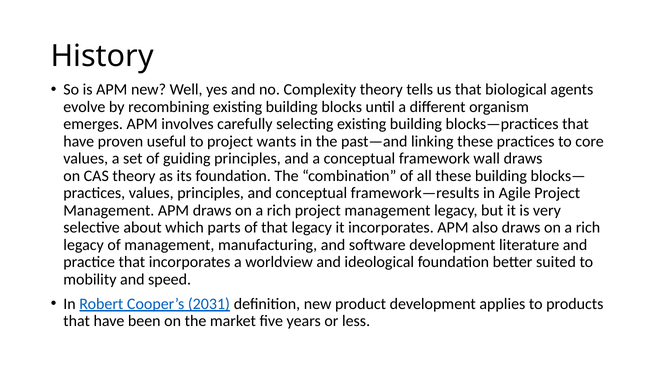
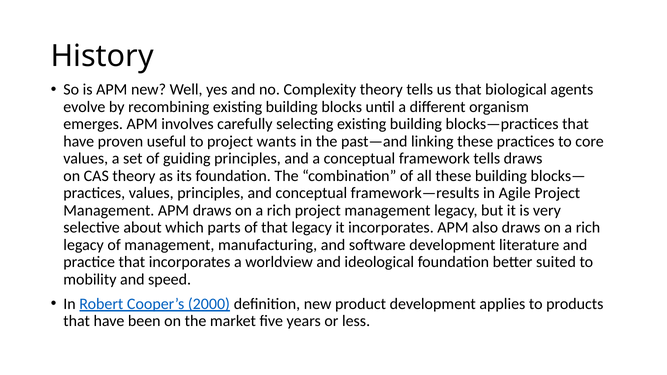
framework wall: wall -> tells
2031: 2031 -> 2000
